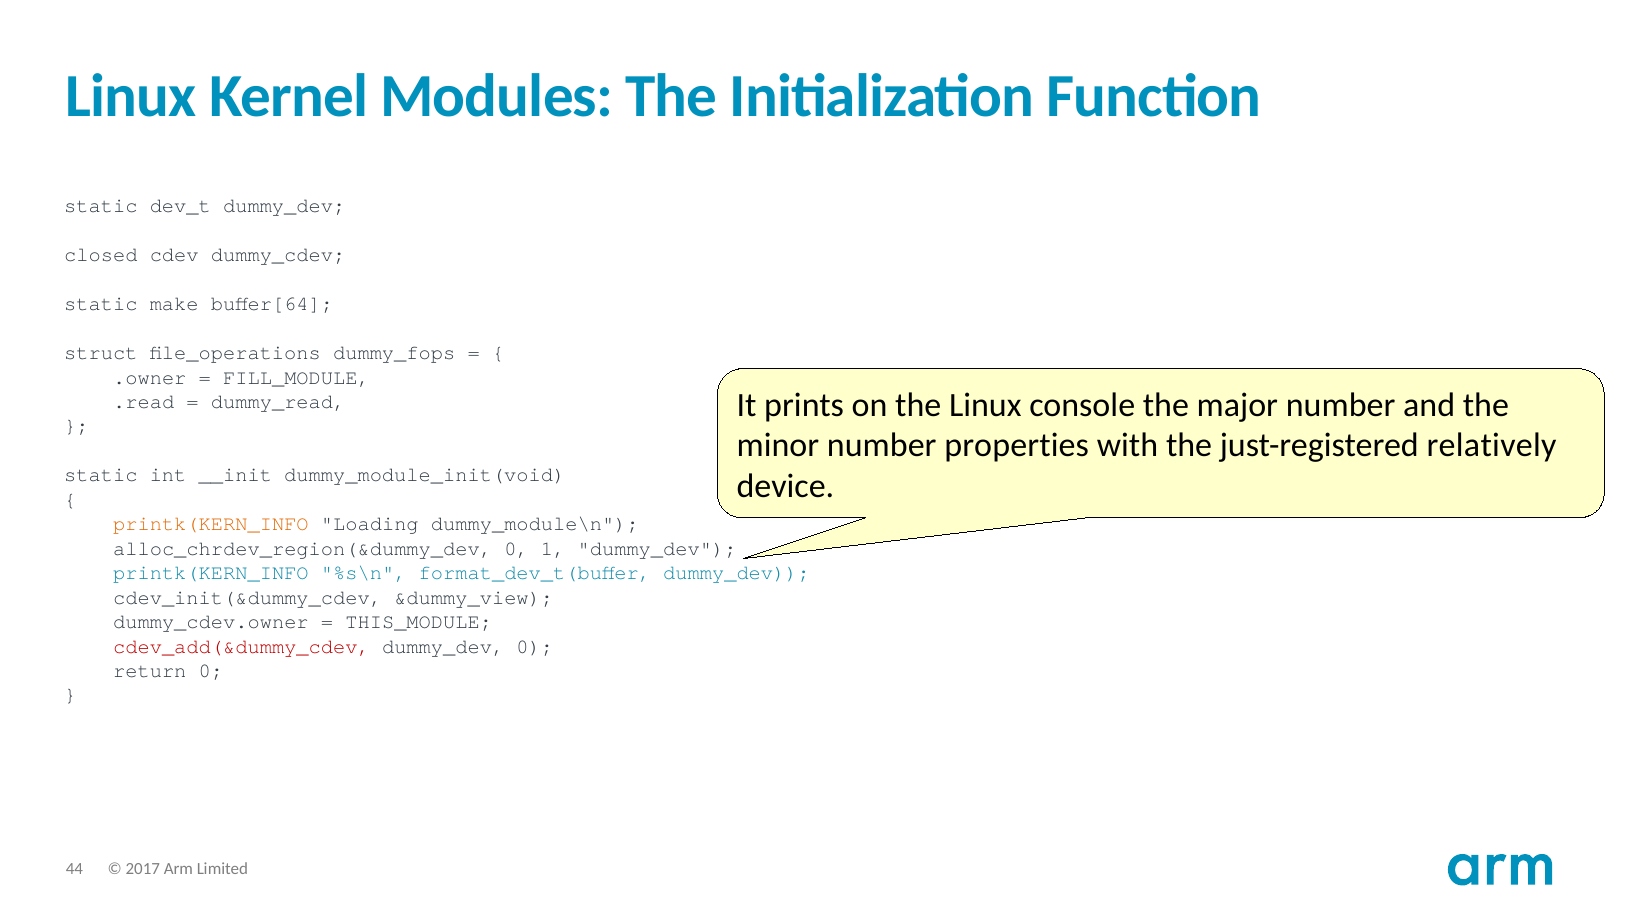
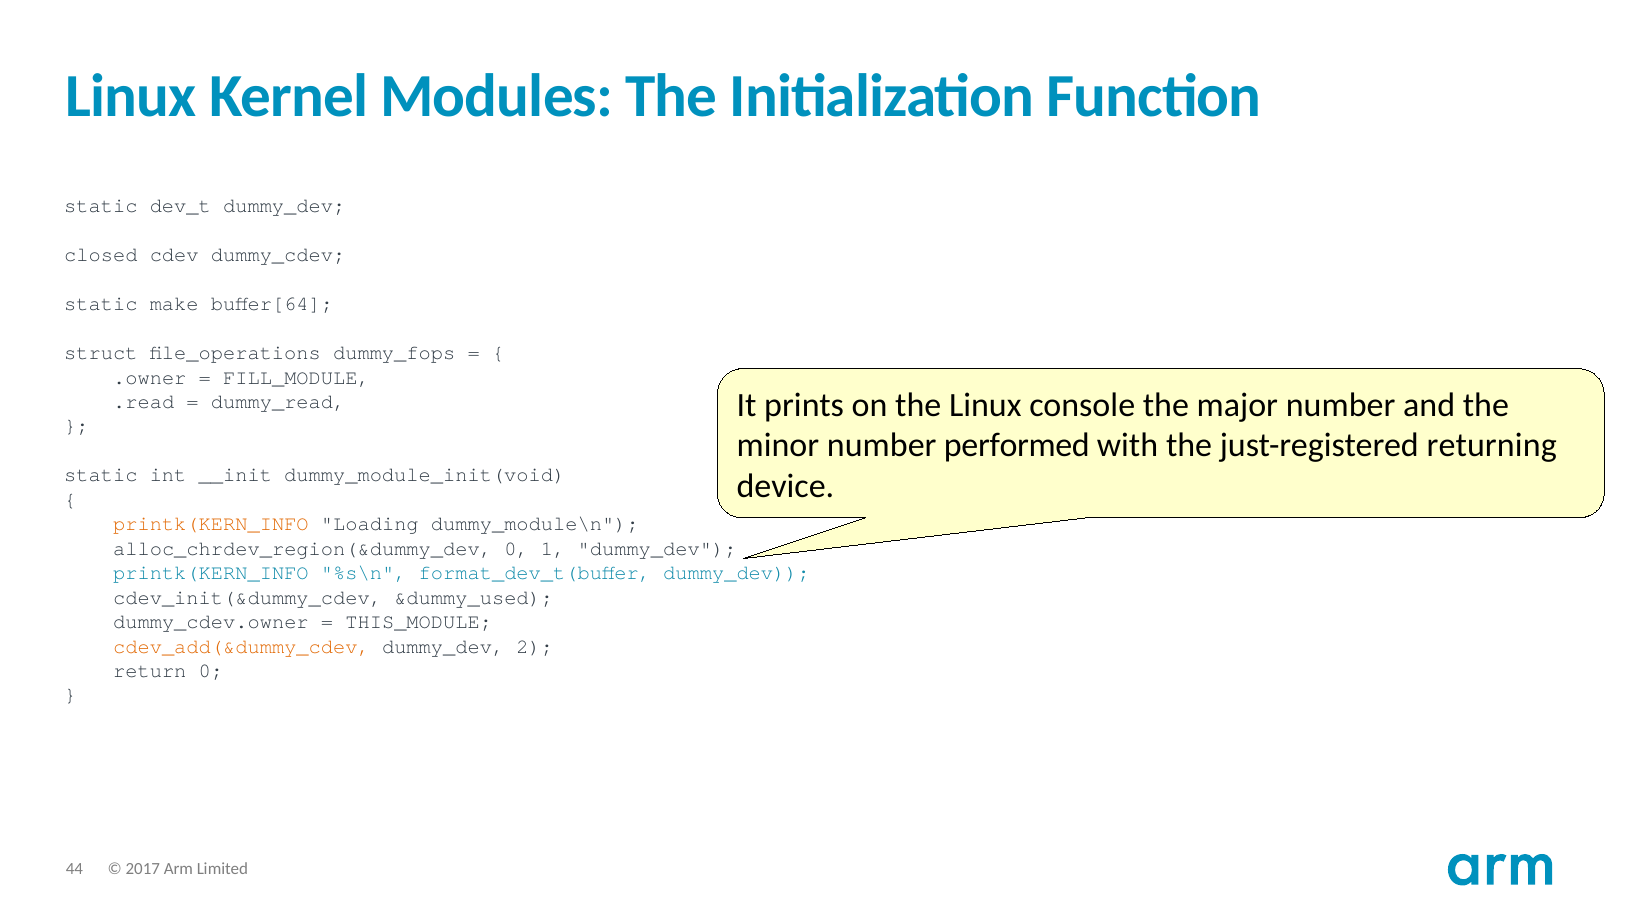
properties: properties -> performed
relatively: relatively -> returning
&dummy_view: &dummy_view -> &dummy_used
cdev_add(&dummy_cdev colour: red -> orange
dummy_dev 0: 0 -> 2
